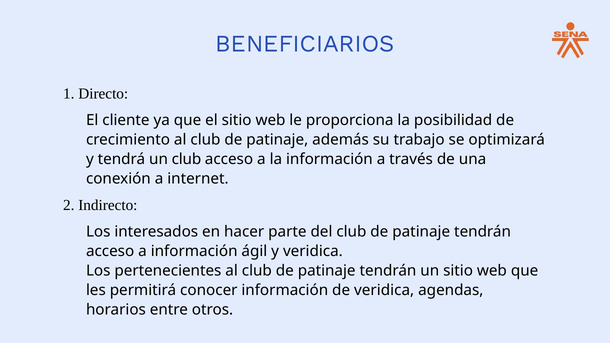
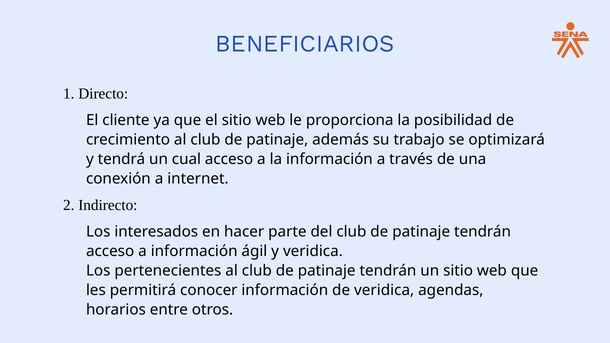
un club: club -> cual
